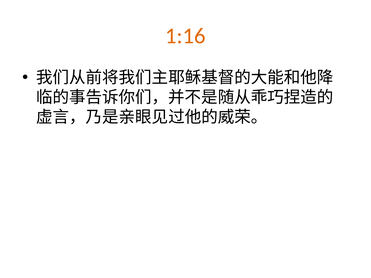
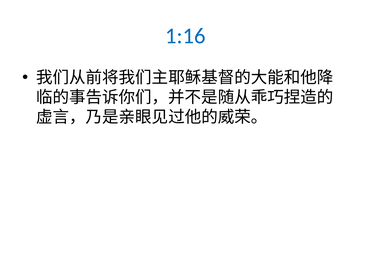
1:16 colour: orange -> blue
